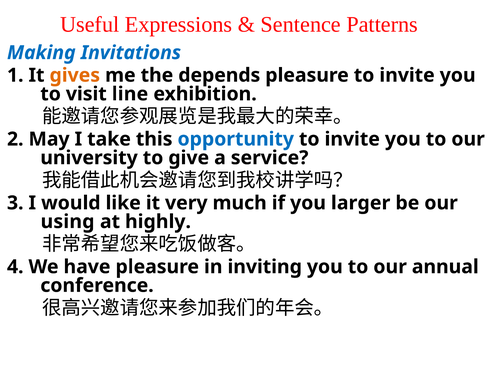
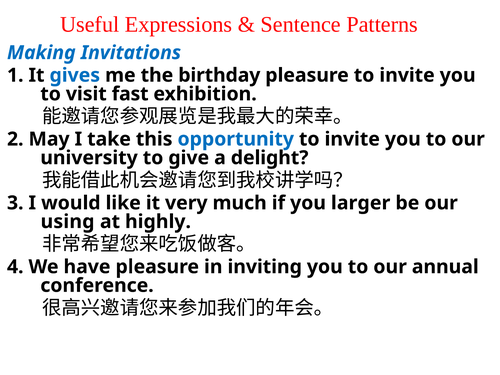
gives colour: orange -> blue
depends: depends -> birthday
line: line -> fast
service: service -> delight
